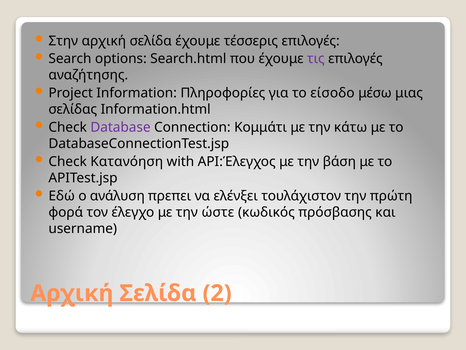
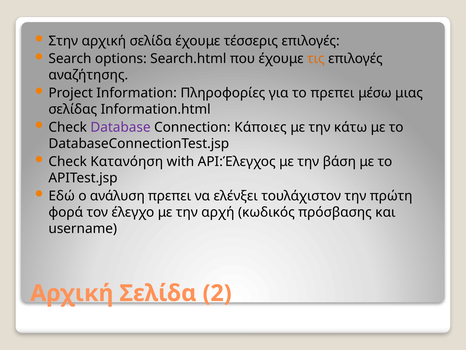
τις colour: purple -> orange
το είσοδο: είσοδο -> πρεπει
Κομμάτι: Κομμάτι -> Κάποιες
ώστε: ώστε -> αρχή
